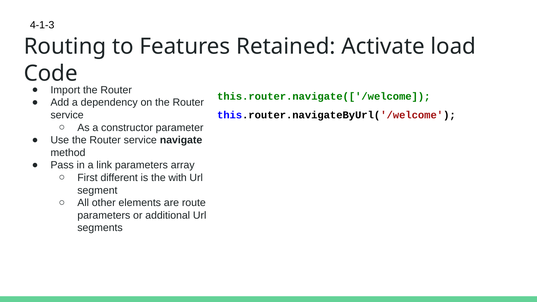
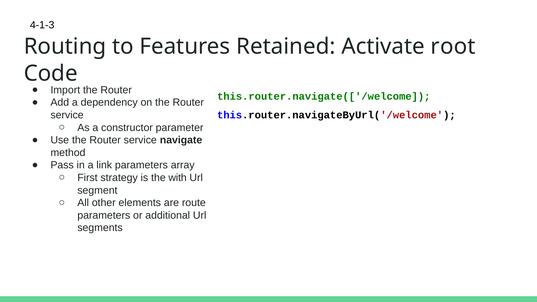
load: load -> root
different: different -> strategy
